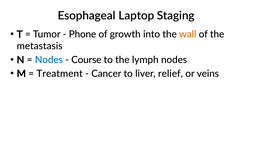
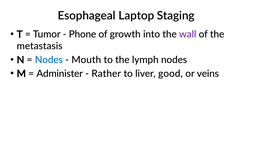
wall colour: orange -> purple
Course: Course -> Mouth
Treatment: Treatment -> Administer
Cancer: Cancer -> Rather
relief: relief -> good
